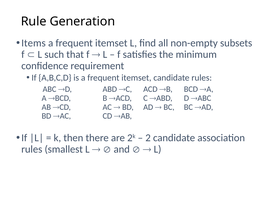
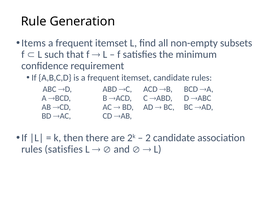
rules smallest: smallest -> satisfies
